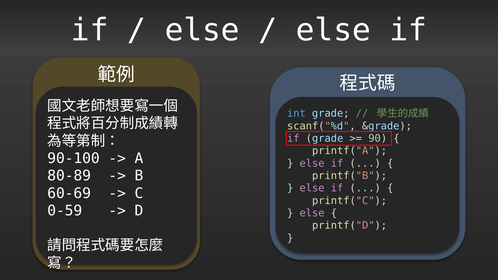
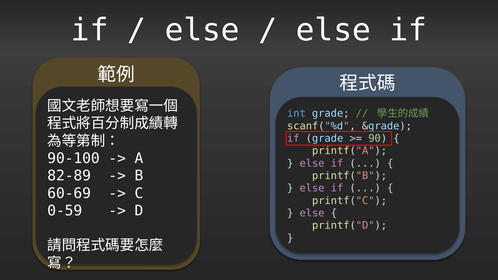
80-89: 80-89 -> 82-89
